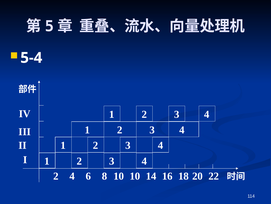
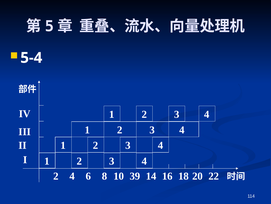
8 10: 10 -> 39
